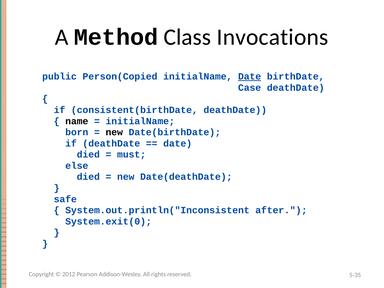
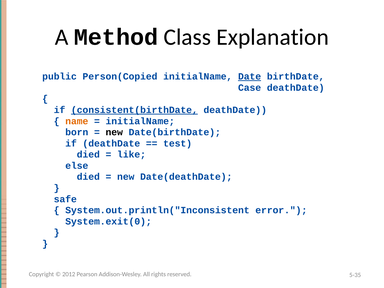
Invocations: Invocations -> Explanation
consistent(birthDate underline: none -> present
name colour: black -> orange
date at (178, 143): date -> test
must: must -> like
after: after -> error
